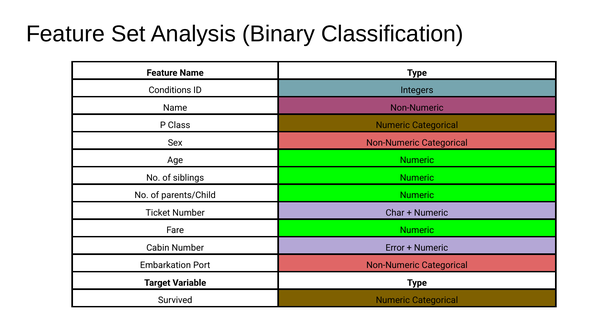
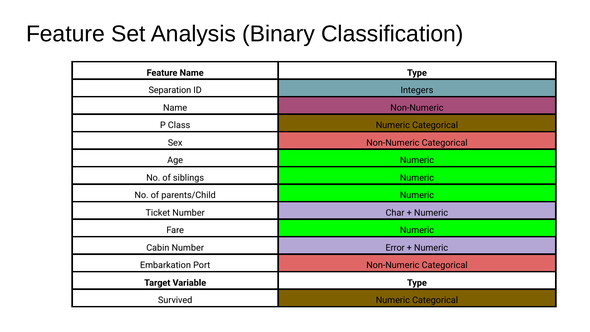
Conditions: Conditions -> Separation
